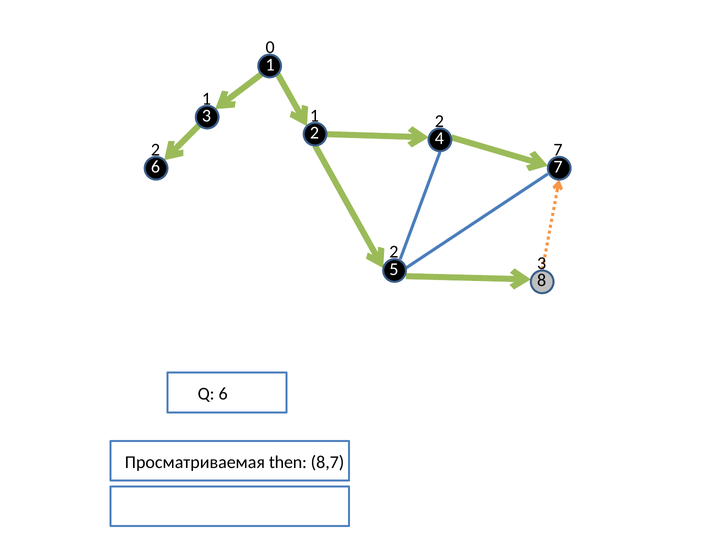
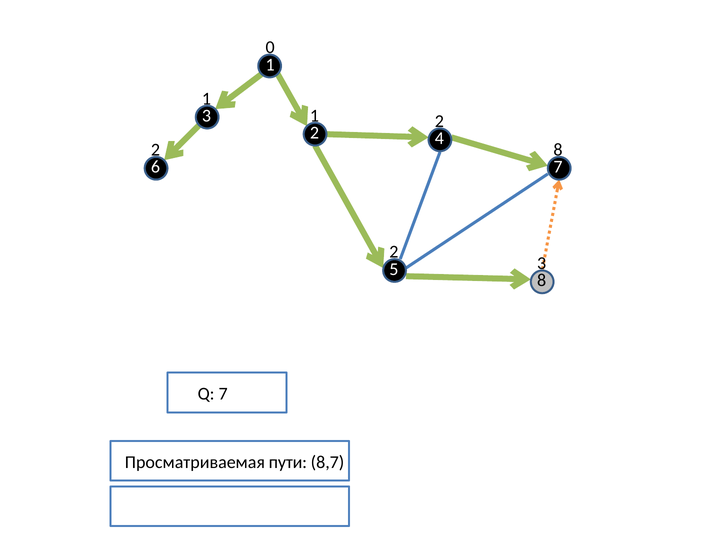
2 7: 7 -> 8
Q 6: 6 -> 7
then: then -> пути
